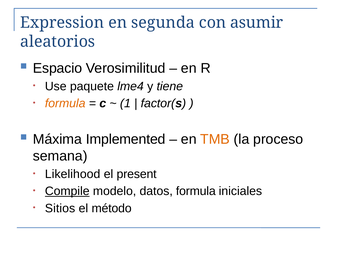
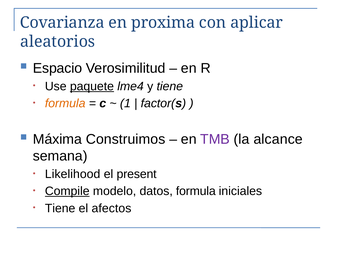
Expression: Expression -> Covarianza
segunda: segunda -> proxima
asumir: asumir -> aplicar
paquete underline: none -> present
Implemented: Implemented -> Construimos
TMB colour: orange -> purple
proceso: proceso -> alcance
Sitios at (60, 208): Sitios -> Tiene
método: método -> afectos
